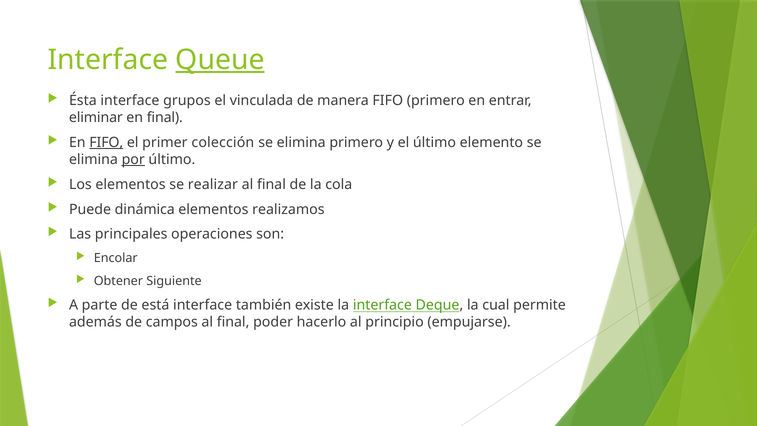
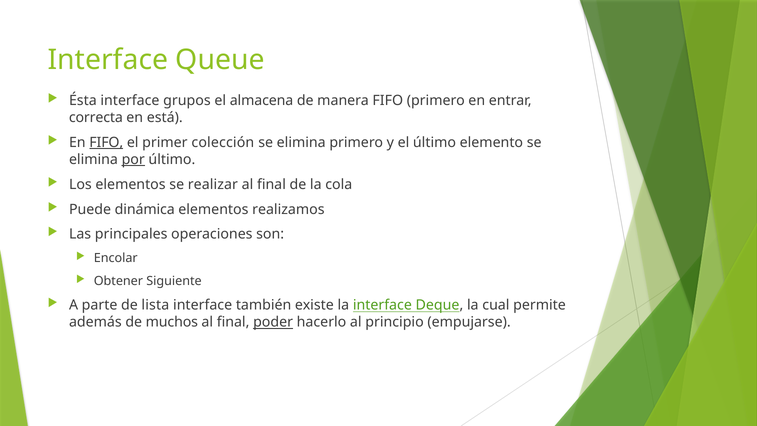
Queue underline: present -> none
vinculada: vinculada -> almacena
eliminar: eliminar -> correcta
en final: final -> está
está: está -> lista
campos: campos -> muchos
poder underline: none -> present
